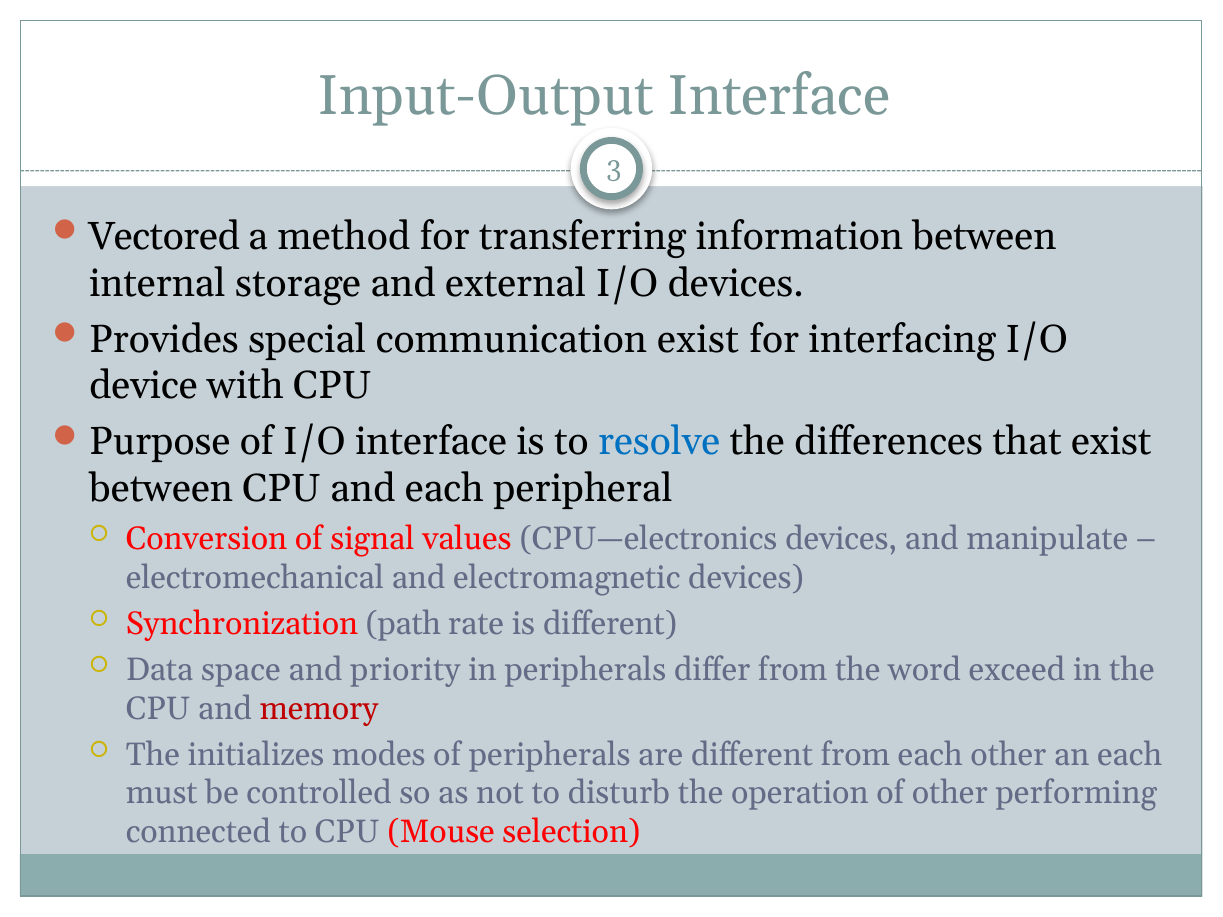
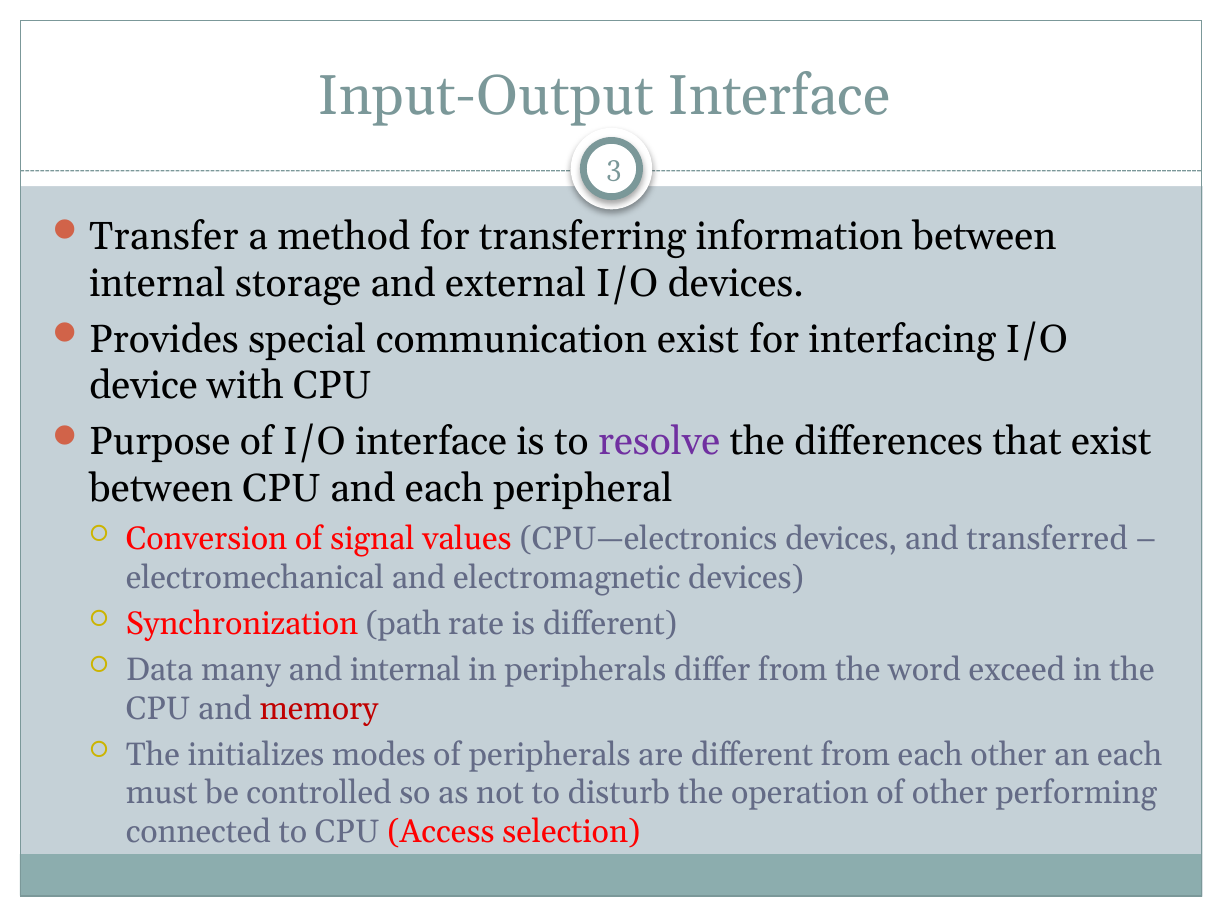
Vectored: Vectored -> Transfer
resolve colour: blue -> purple
manipulate: manipulate -> transferred
space: space -> many
and priority: priority -> internal
Mouse: Mouse -> Access
